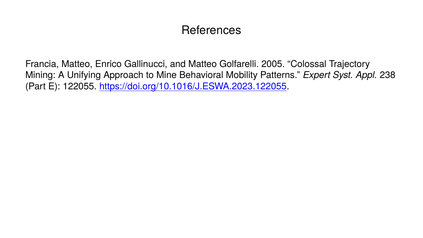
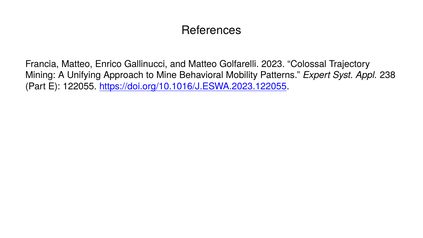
2005: 2005 -> 2023
